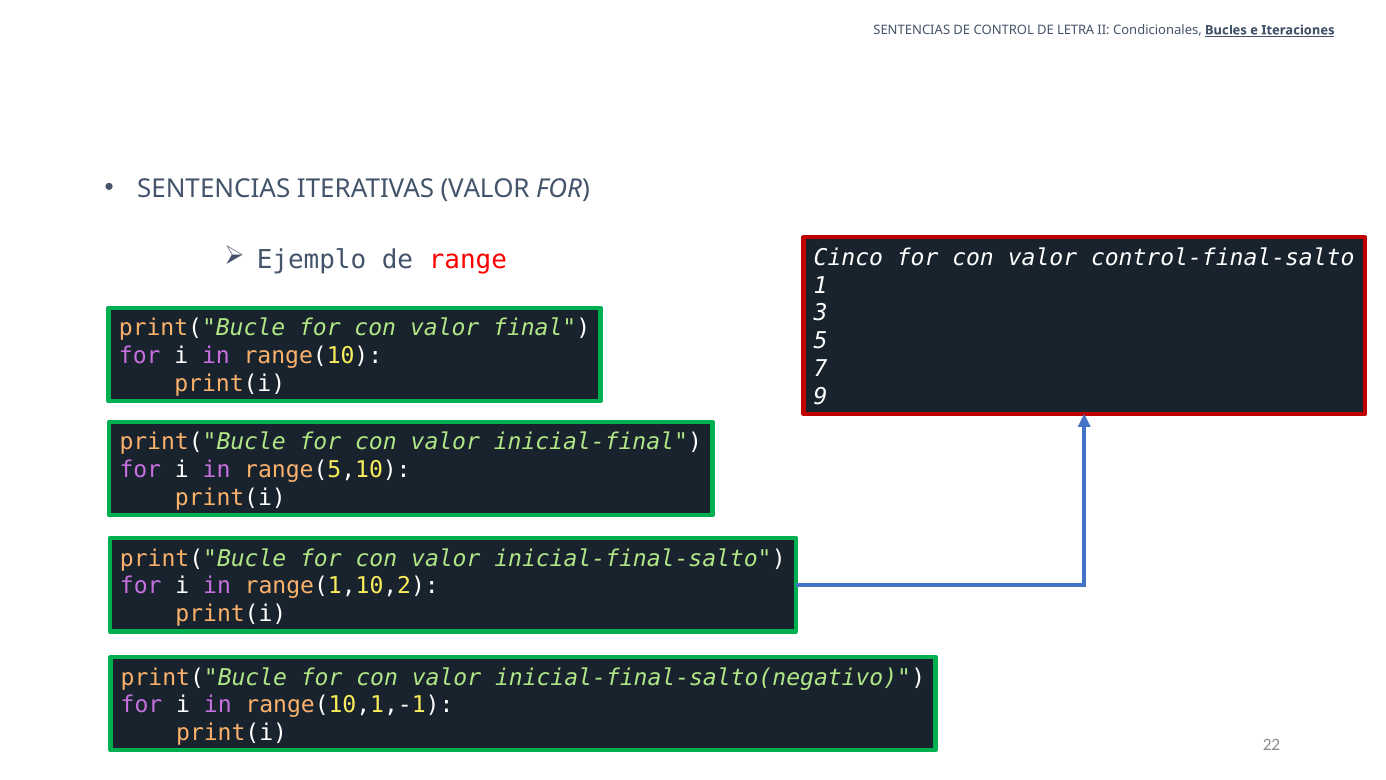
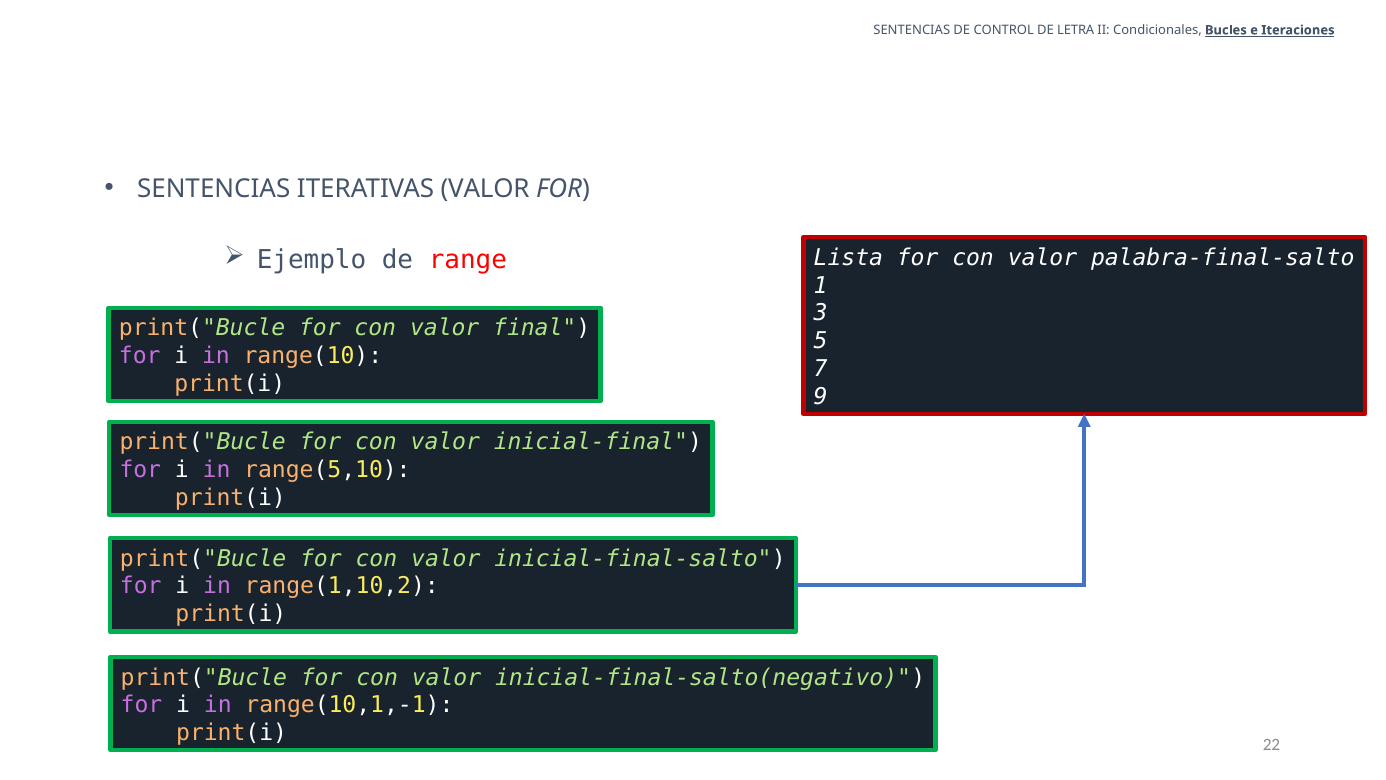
Cinco: Cinco -> Lista
control-final-salto: control-final-salto -> palabra-final-salto
